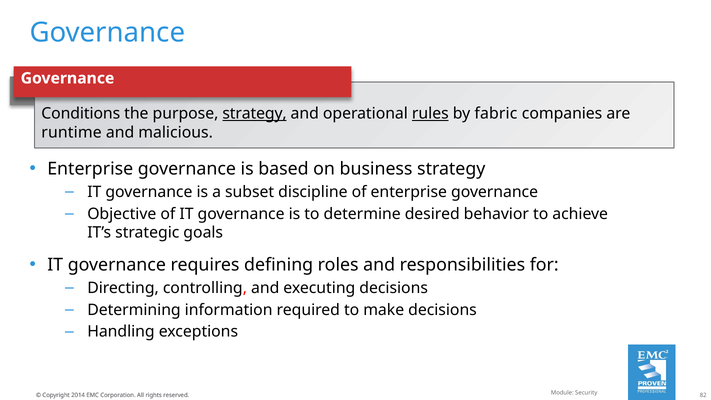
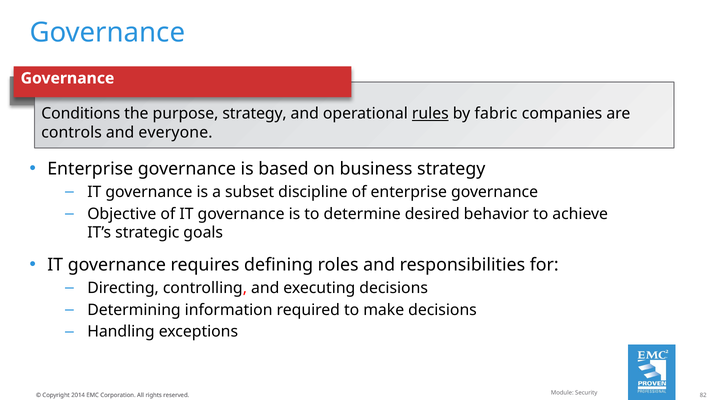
strategy at (255, 114) underline: present -> none
runtime: runtime -> controls
malicious: malicious -> everyone
